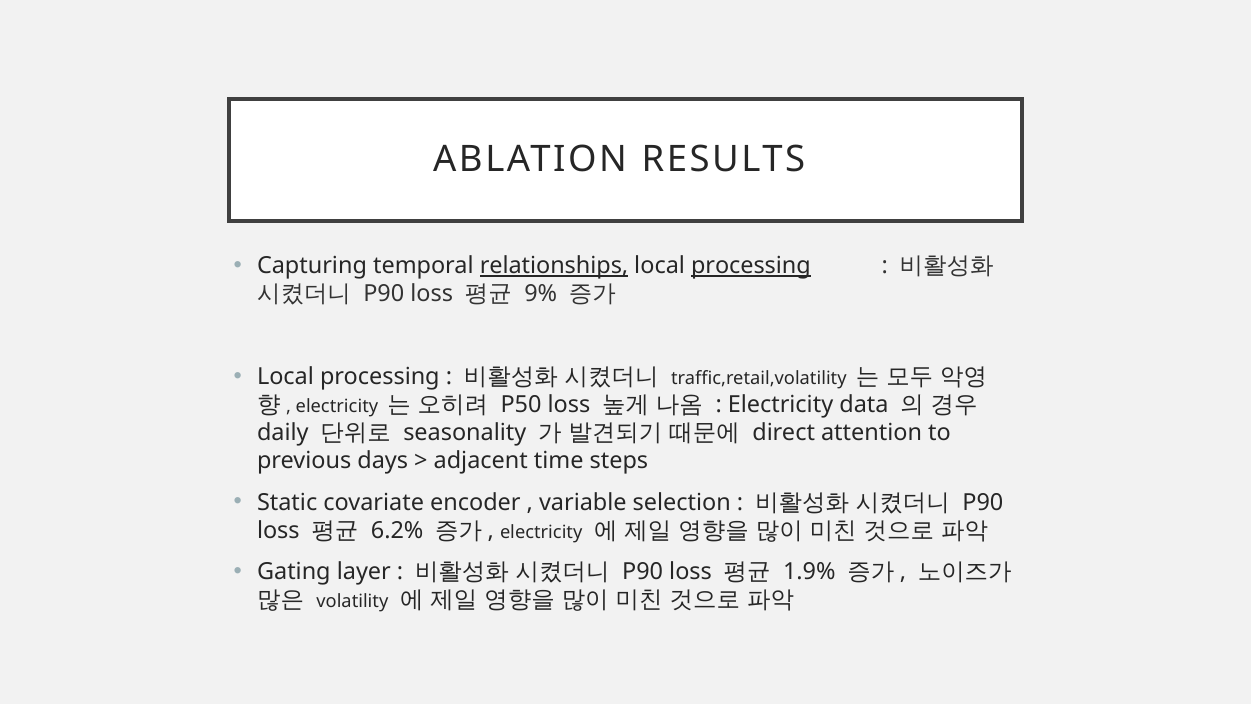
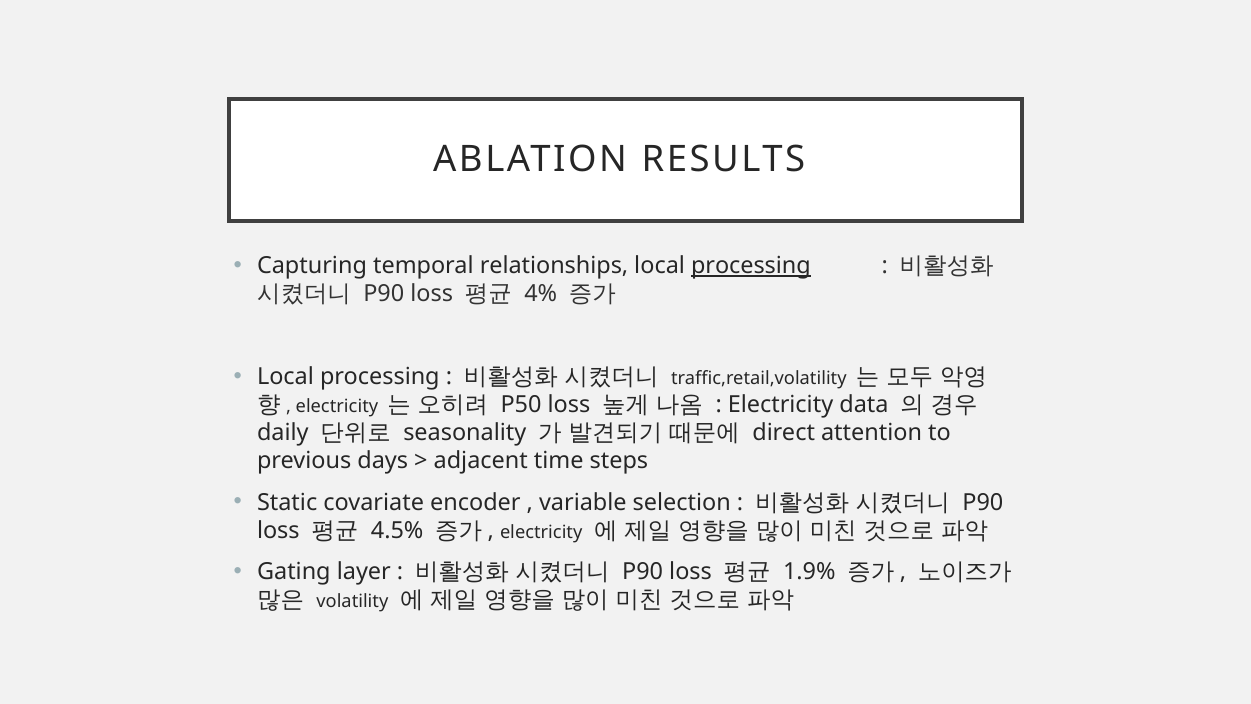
relationships underline: present -> none
9%: 9% -> 4%
6.2%: 6.2% -> 4.5%
